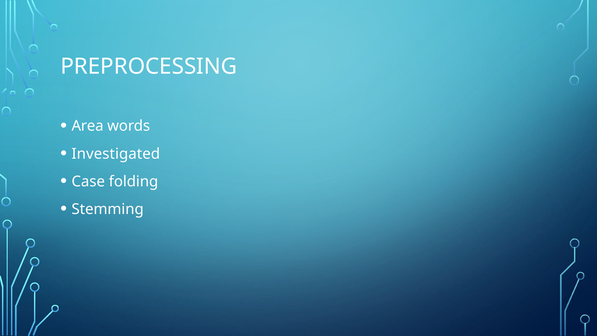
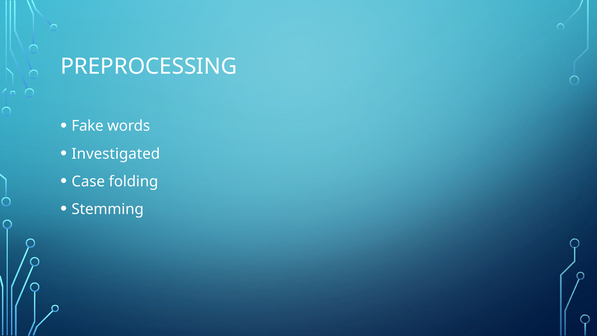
Area: Area -> Fake
